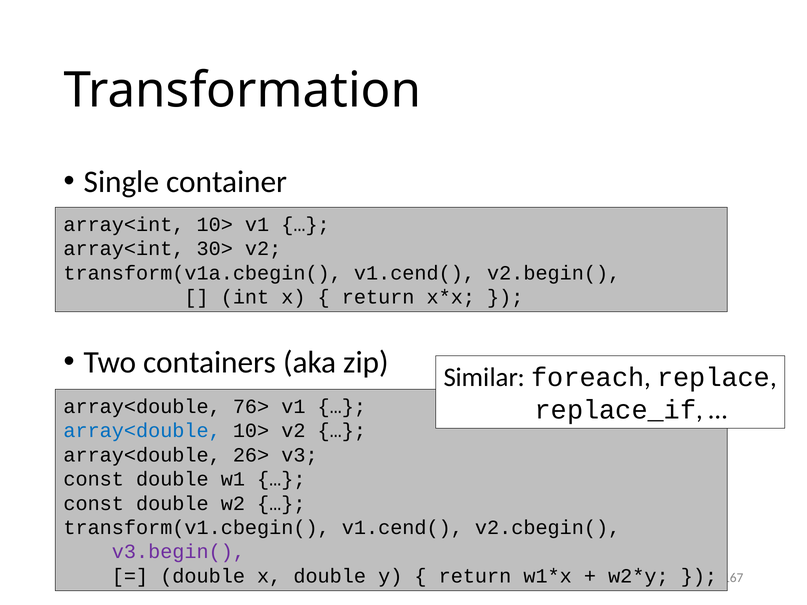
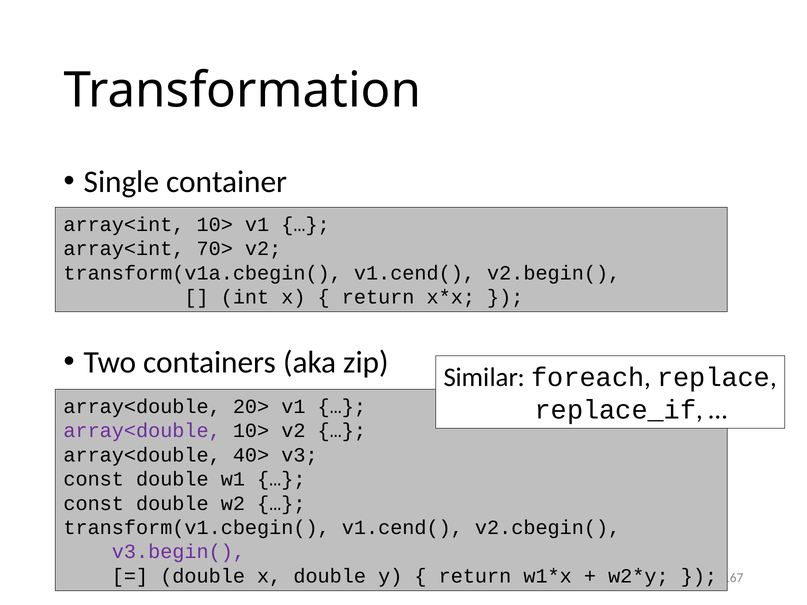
30>: 30> -> 70>
76>: 76> -> 20>
array<double at (142, 431) colour: blue -> purple
26>: 26> -> 40>
